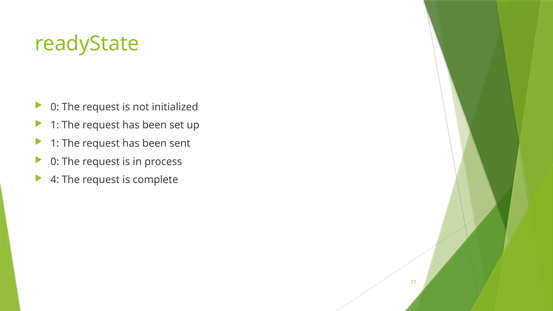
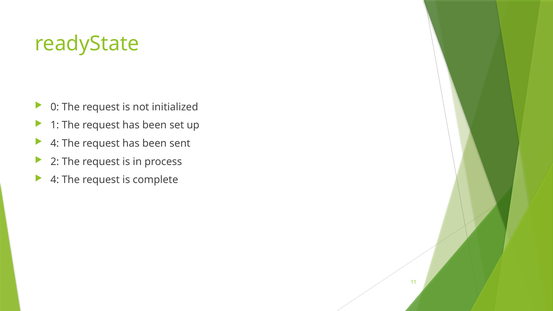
1 at (55, 143): 1 -> 4
0 at (55, 162): 0 -> 2
